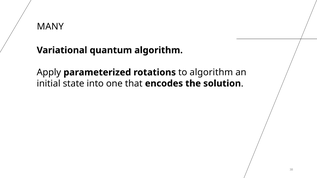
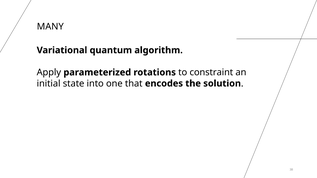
to algorithm: algorithm -> constraint
